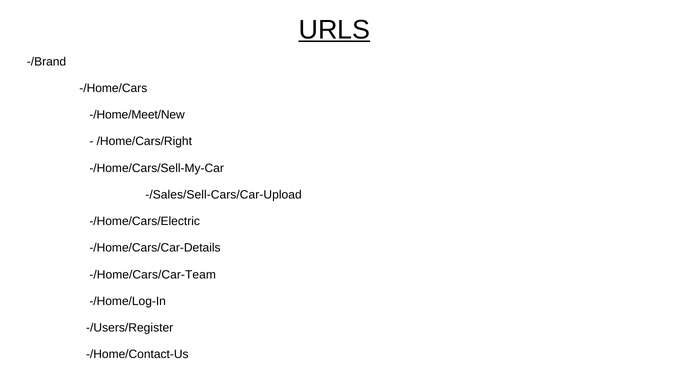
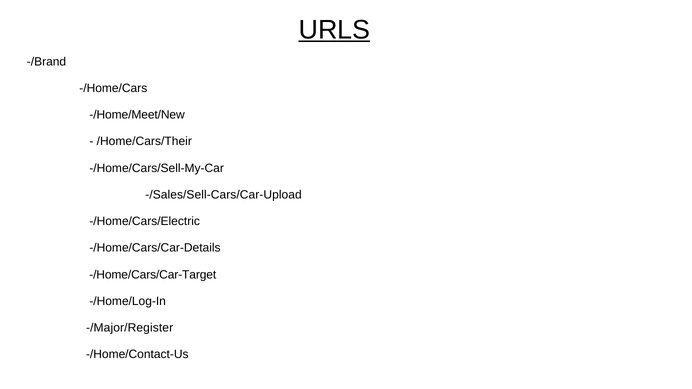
/Home/Cars/Right: /Home/Cars/Right -> /Home/Cars/Their
-/Home/Cars/Car-Team: -/Home/Cars/Car-Team -> -/Home/Cars/Car-Target
-/Users/Register: -/Users/Register -> -/Major/Register
